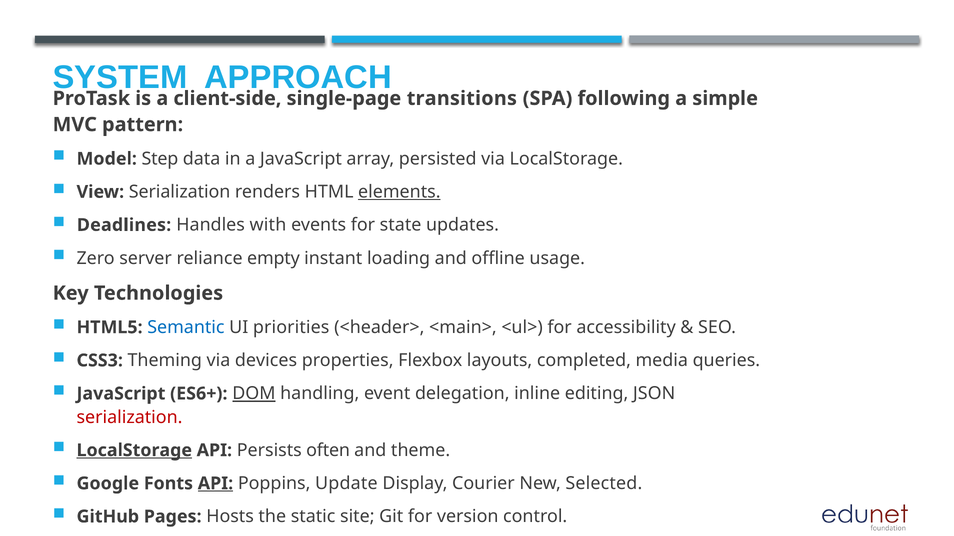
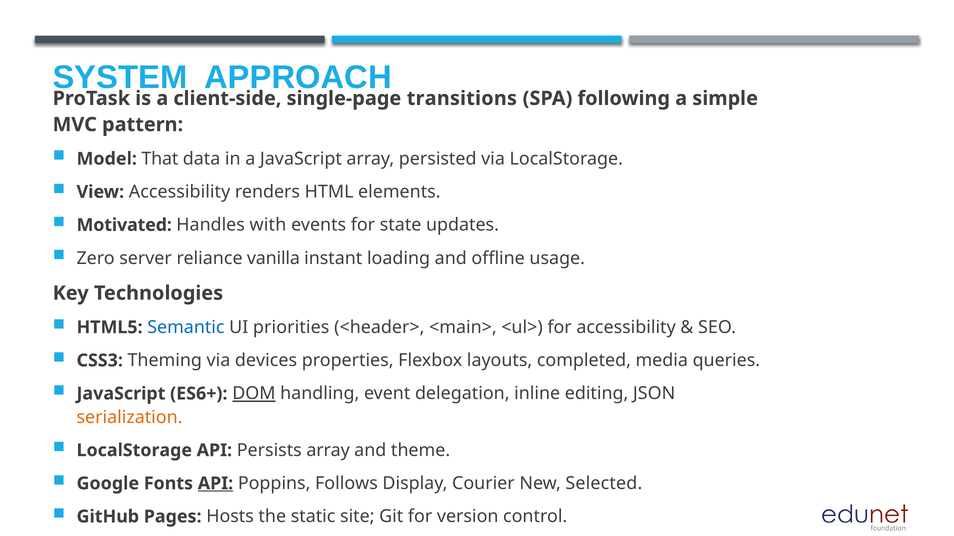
Step: Step -> That
View Serialization: Serialization -> Accessibility
elements underline: present -> none
Deadlines: Deadlines -> Motivated
empty: empty -> vanilla
serialization at (130, 418) colour: red -> orange
LocalStorage at (134, 451) underline: present -> none
Persists often: often -> array
Update: Update -> Follows
